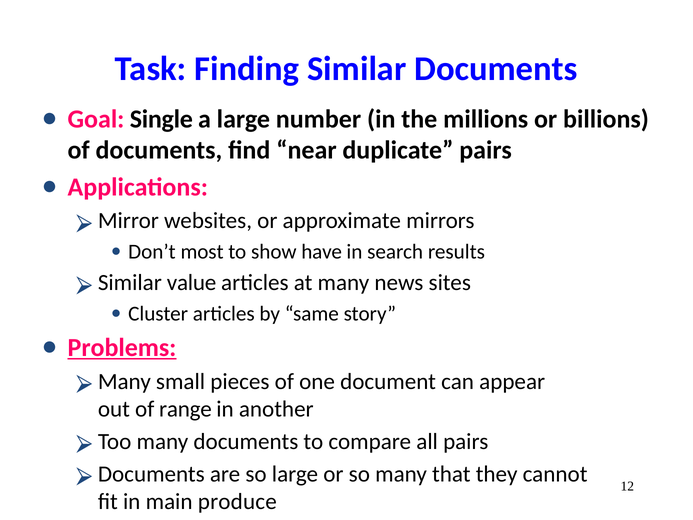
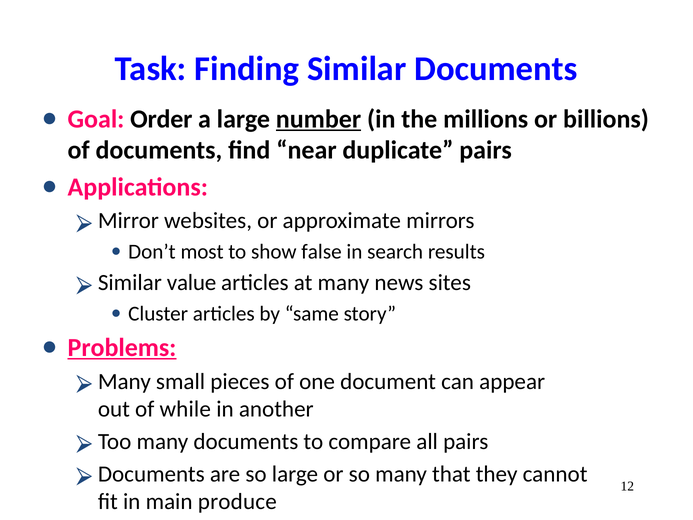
Single: Single -> Order
number underline: none -> present
have: have -> false
range: range -> while
